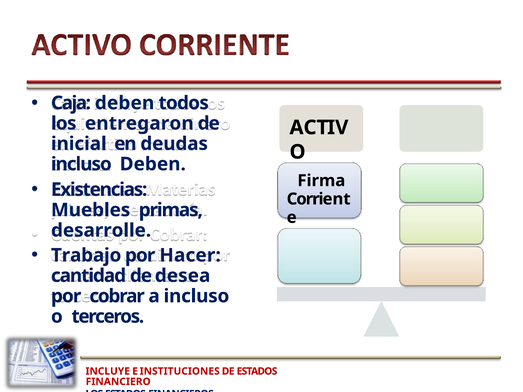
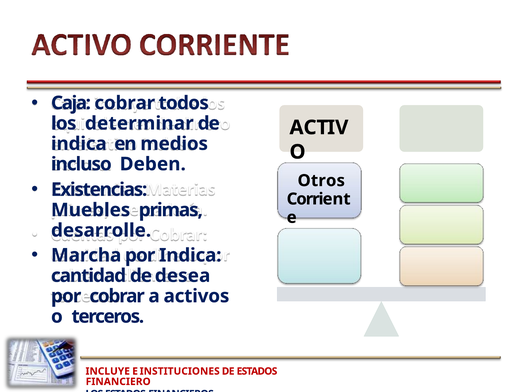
Caja deben: deben -> cobrar
entregaron: entregaron -> determinar
inicial at (79, 144): inicial -> indica
deudas: deudas -> medios
Firma: Firma -> Otros
Trabajo: Trabajo -> Marcha
por Hacer: Hacer -> Indica
a incluso: incluso -> activos
